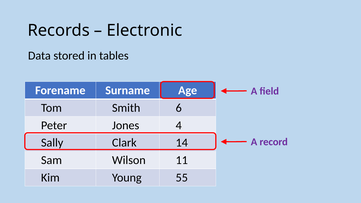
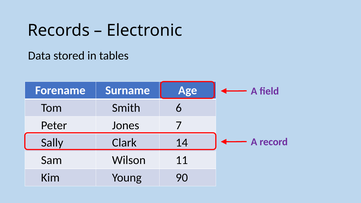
4: 4 -> 7
55: 55 -> 90
